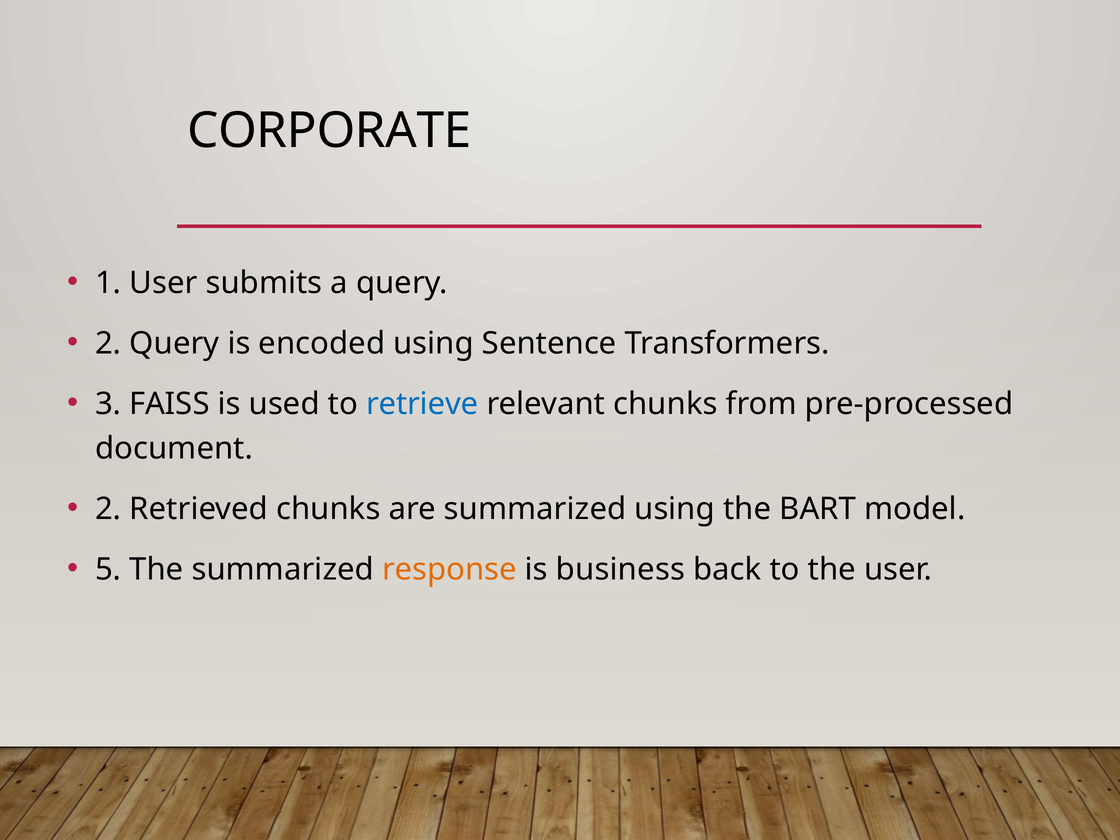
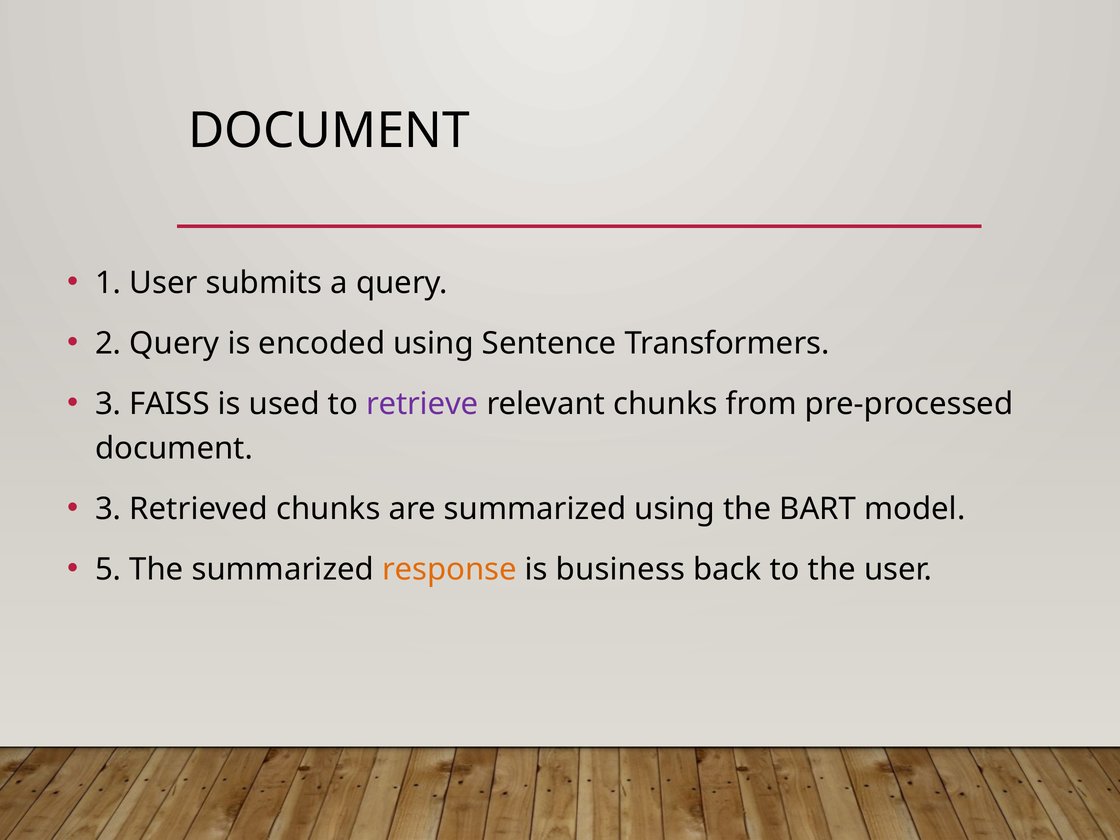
CORPORATE at (329, 131): CORPORATE -> DOCUMENT
retrieve colour: blue -> purple
2 at (108, 509): 2 -> 3
